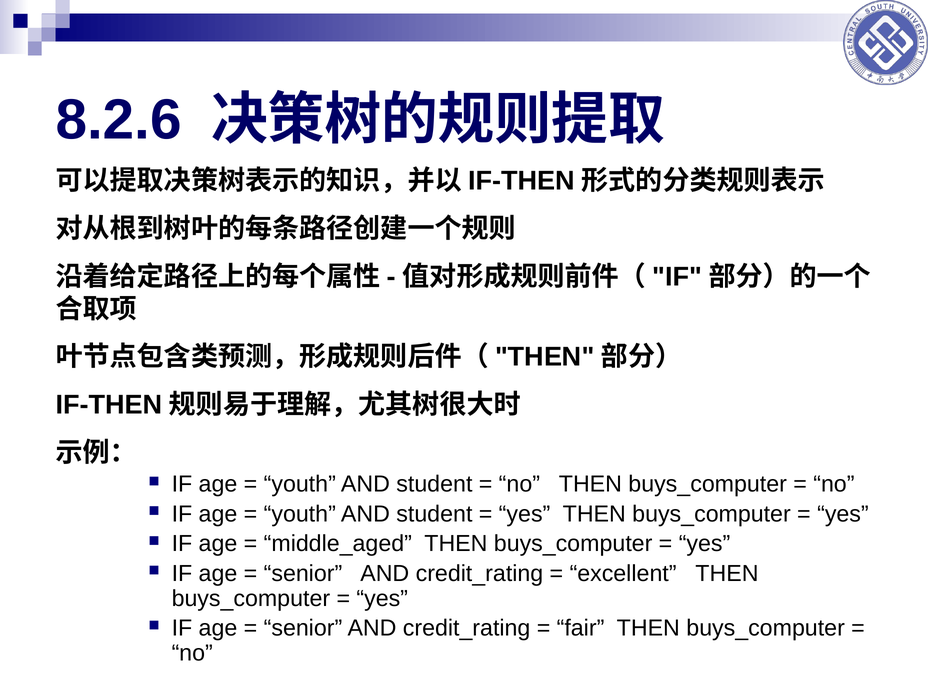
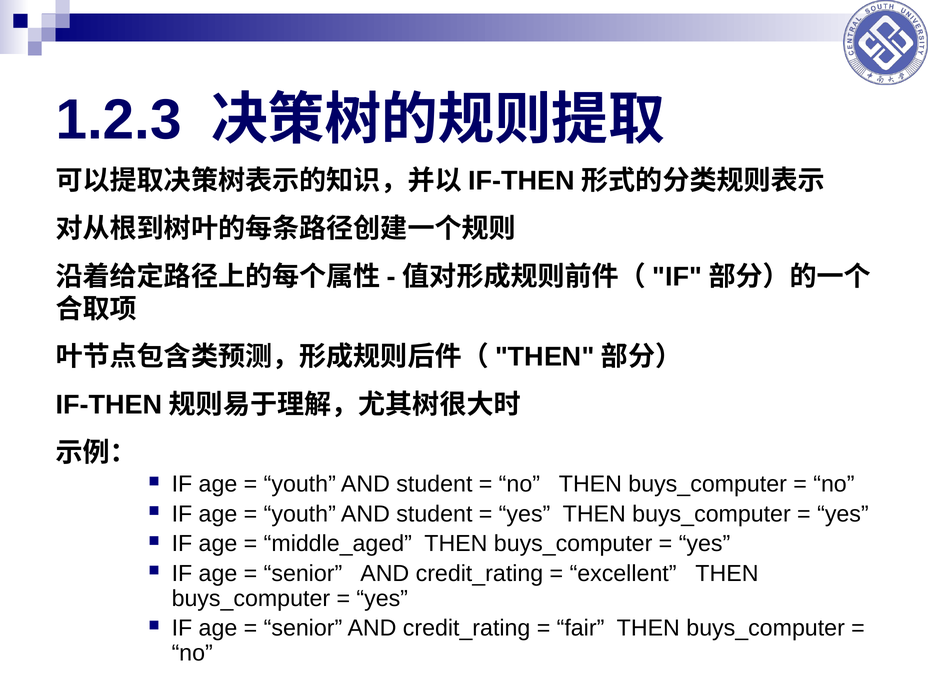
8.2.6: 8.2.6 -> 1.2.3
